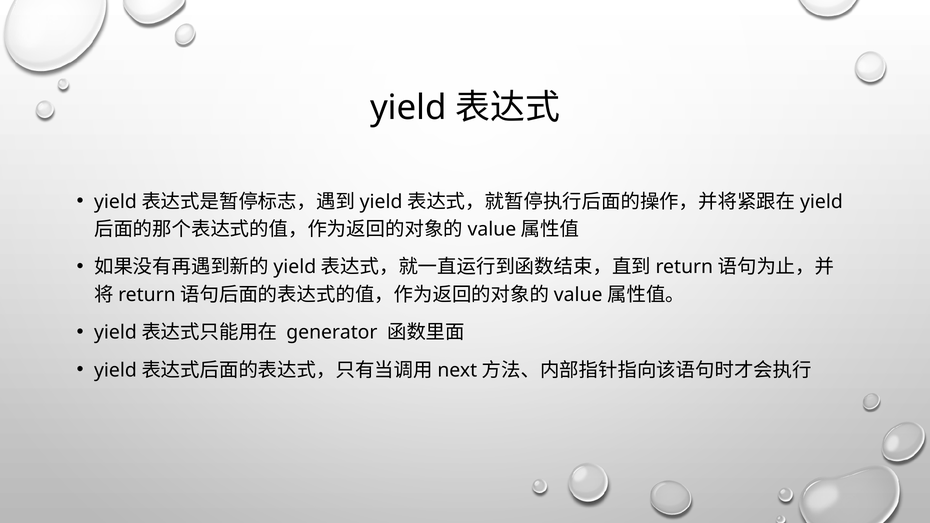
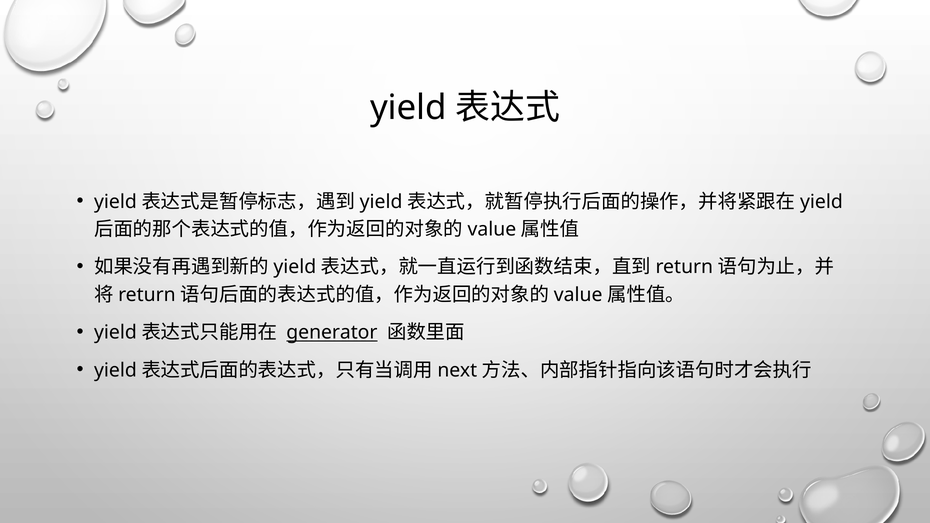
generator underline: none -> present
